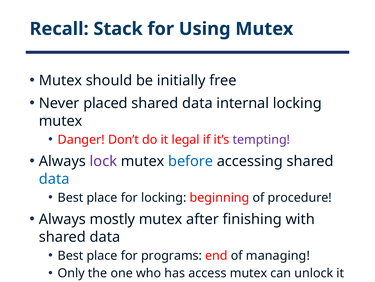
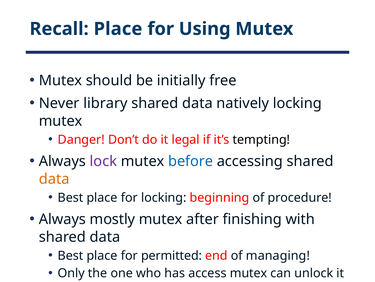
Recall Stack: Stack -> Place
placed: placed -> library
internal: internal -> natively
tempting colour: purple -> black
data at (54, 178) colour: blue -> orange
programs: programs -> permitted
